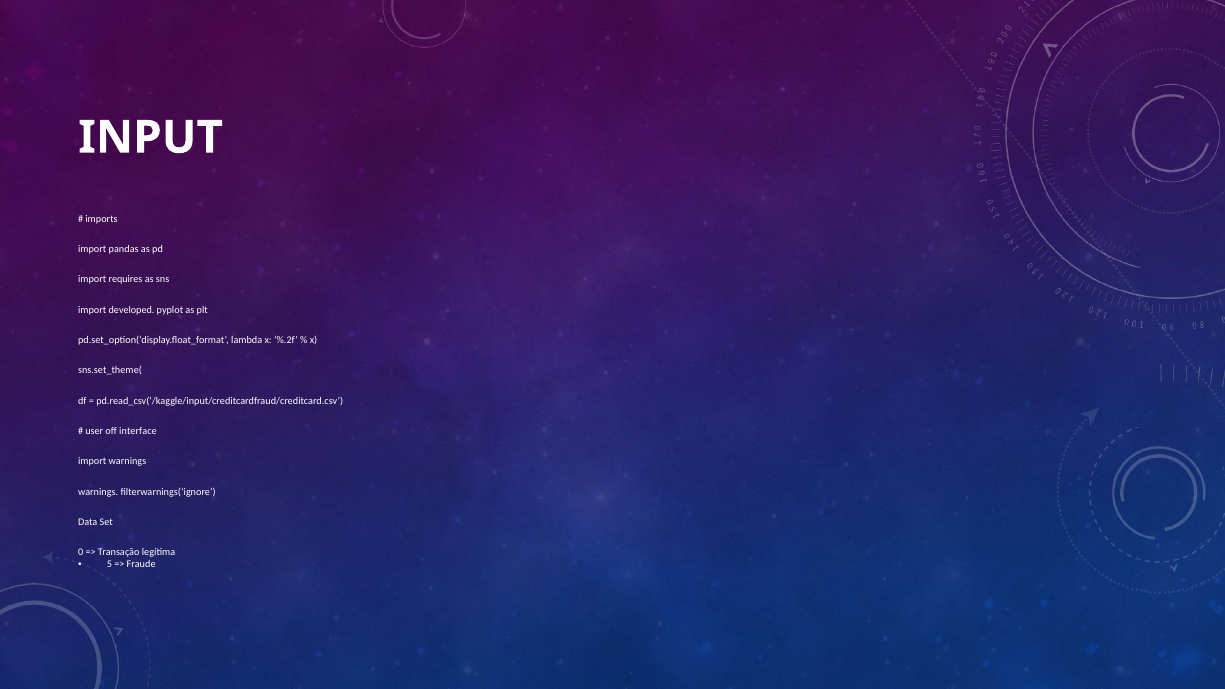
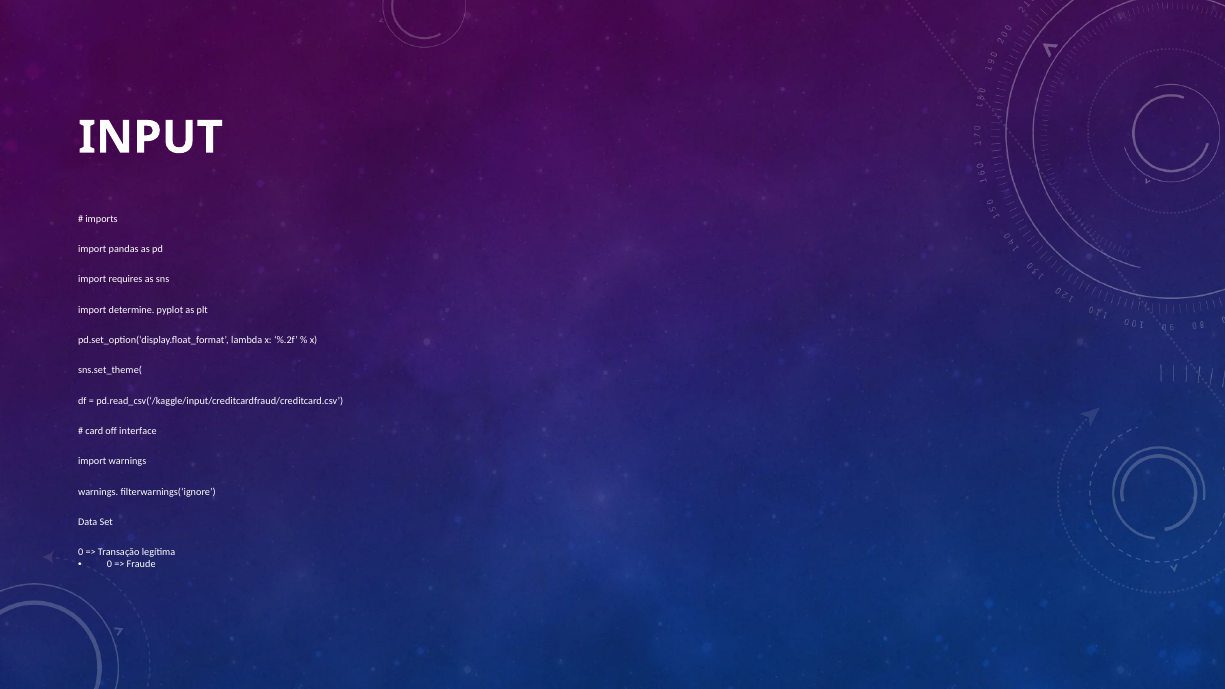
developed: developed -> determine
user: user -> card
5 at (109, 565): 5 -> 0
